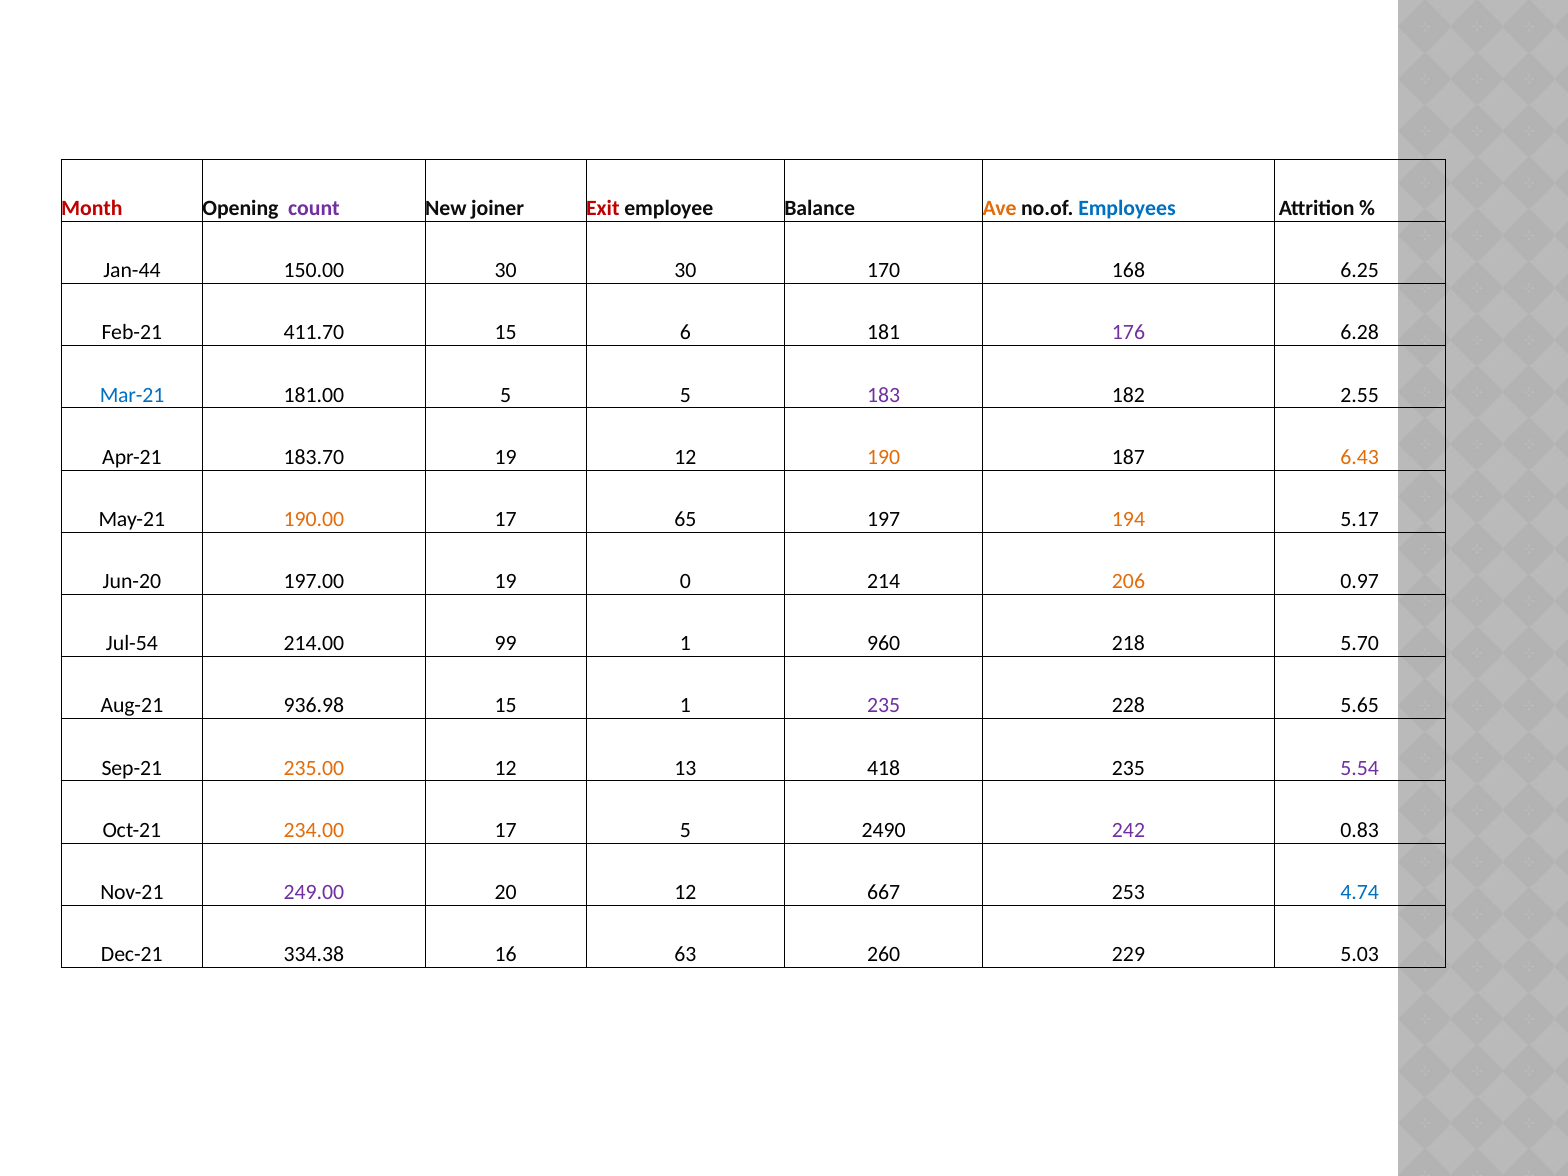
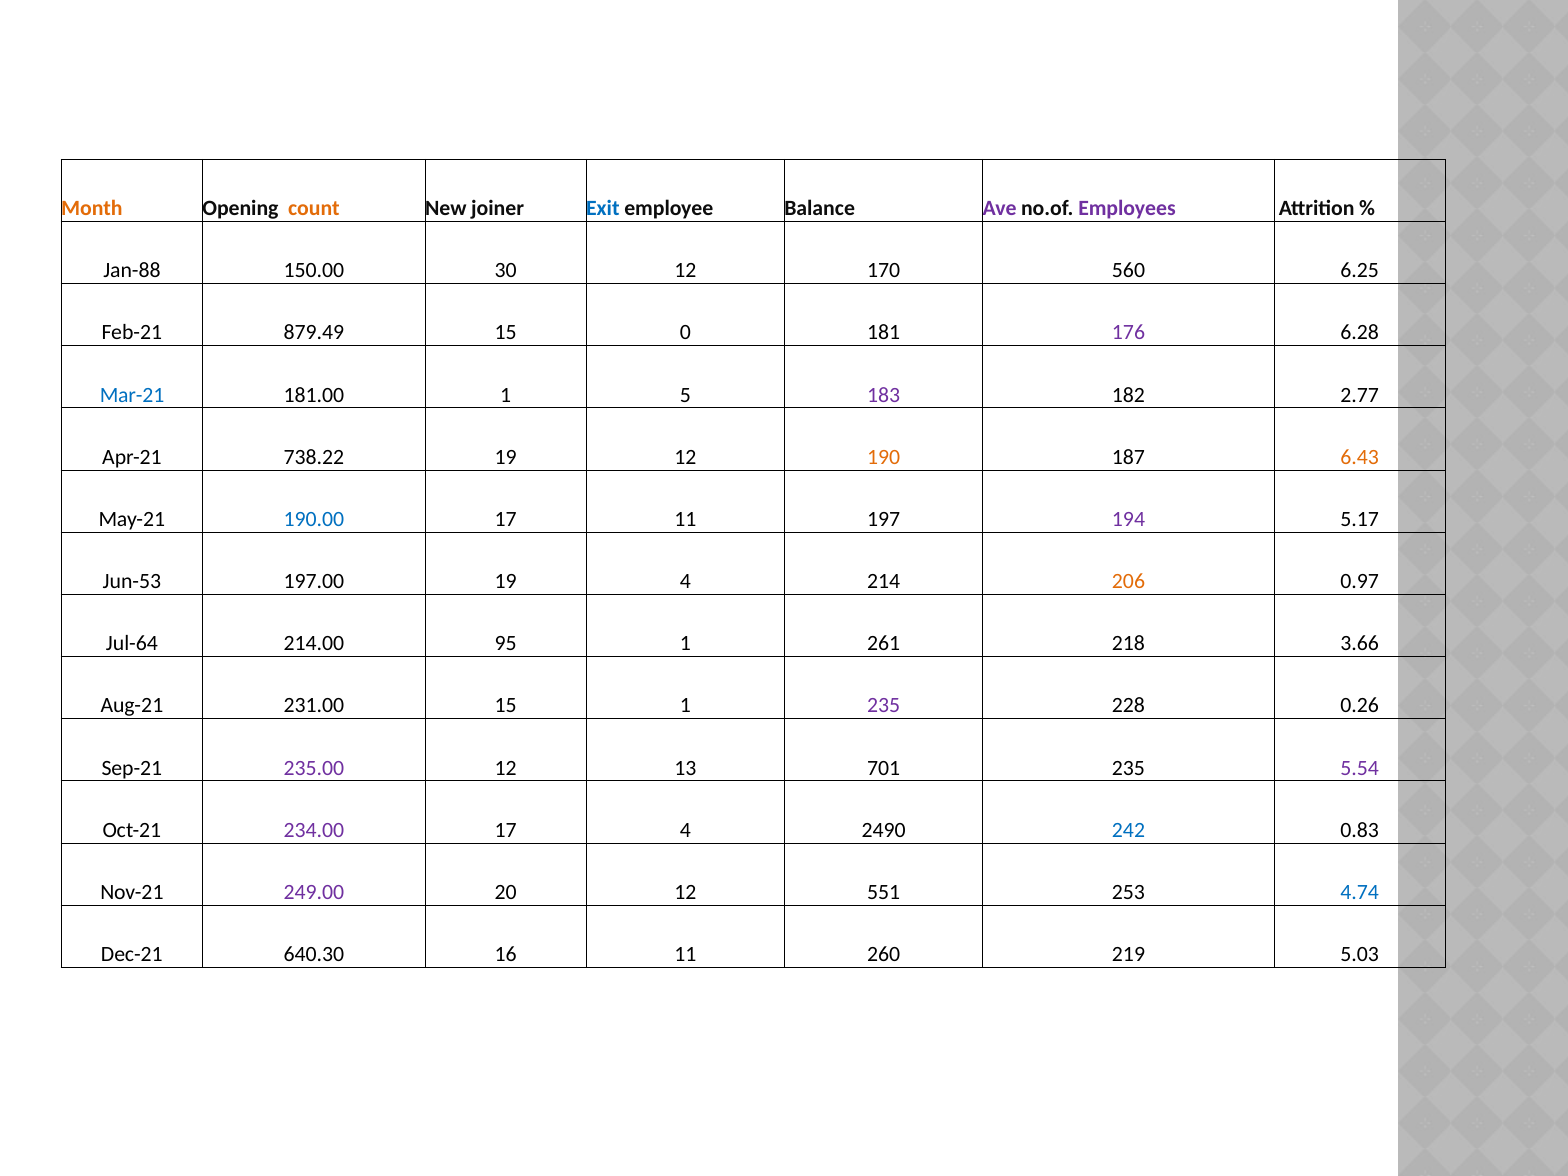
Month colour: red -> orange
count colour: purple -> orange
Exit colour: red -> blue
Ave colour: orange -> purple
Employees colour: blue -> purple
Jan-44: Jan-44 -> Jan-88
30 30: 30 -> 12
168: 168 -> 560
411.70: 411.70 -> 879.49
6: 6 -> 0
181.00 5: 5 -> 1
2.55: 2.55 -> 2.77
183.70: 183.70 -> 738.22
190.00 colour: orange -> blue
17 65: 65 -> 11
194 colour: orange -> purple
Jun-20: Jun-20 -> Jun-53
19 0: 0 -> 4
Jul-54: Jul-54 -> Jul-64
99: 99 -> 95
960: 960 -> 261
5.70: 5.70 -> 3.66
936.98: 936.98 -> 231.00
5.65: 5.65 -> 0.26
235.00 colour: orange -> purple
418: 418 -> 701
234.00 colour: orange -> purple
17 5: 5 -> 4
242 colour: purple -> blue
667: 667 -> 551
334.38: 334.38 -> 640.30
16 63: 63 -> 11
229: 229 -> 219
